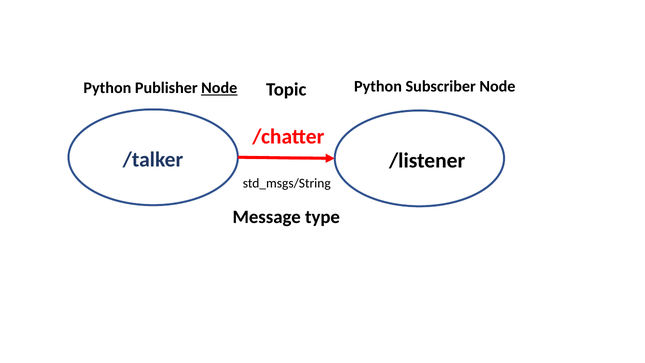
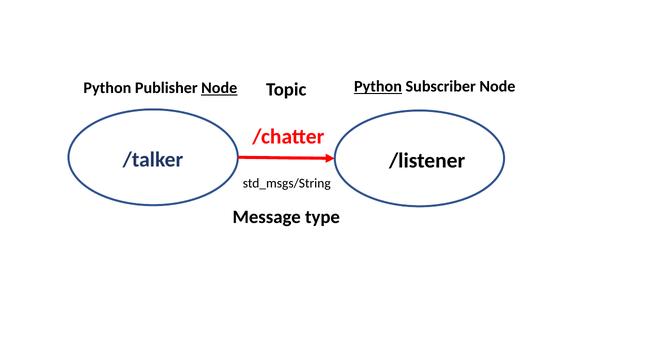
Python at (378, 86) underline: none -> present
